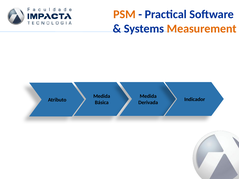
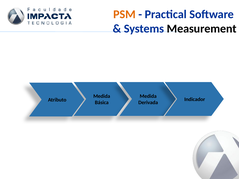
Measurement colour: orange -> black
